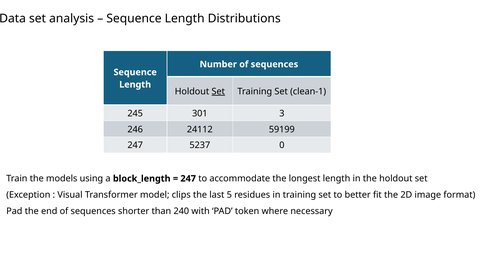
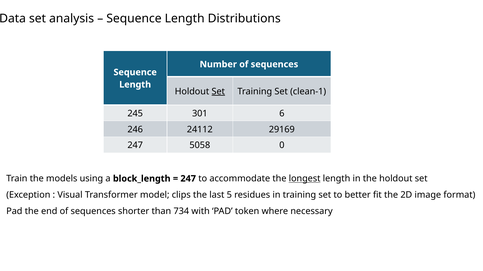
3: 3 -> 6
59199: 59199 -> 29169
5237: 5237 -> 5058
longest underline: none -> present
240: 240 -> 734
